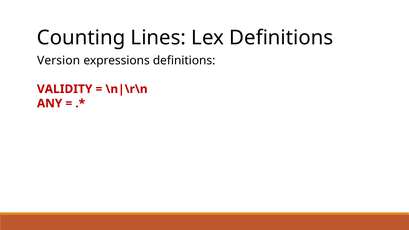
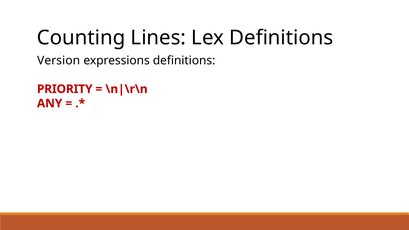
VALIDITY: VALIDITY -> PRIORITY
